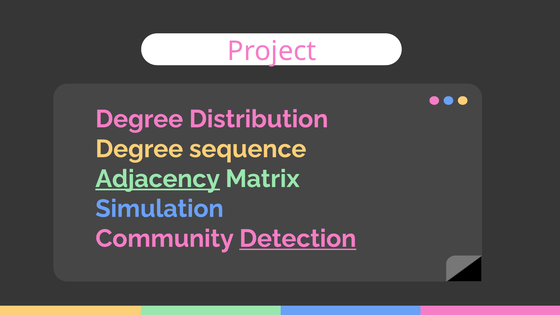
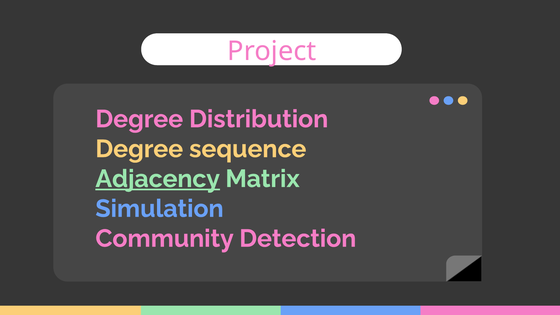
Detection underline: present -> none
